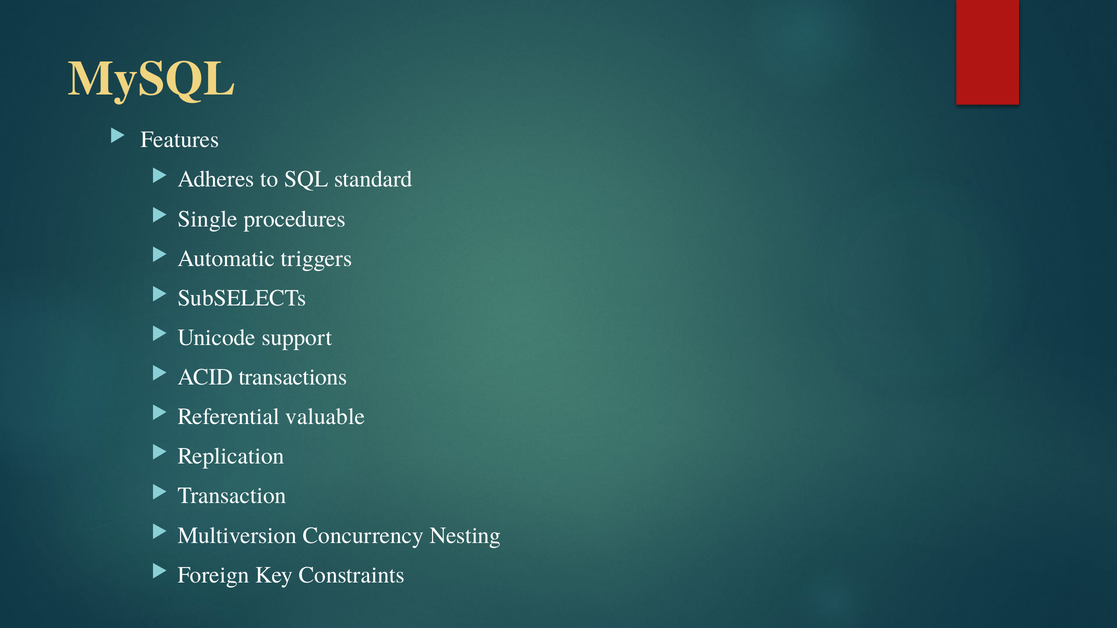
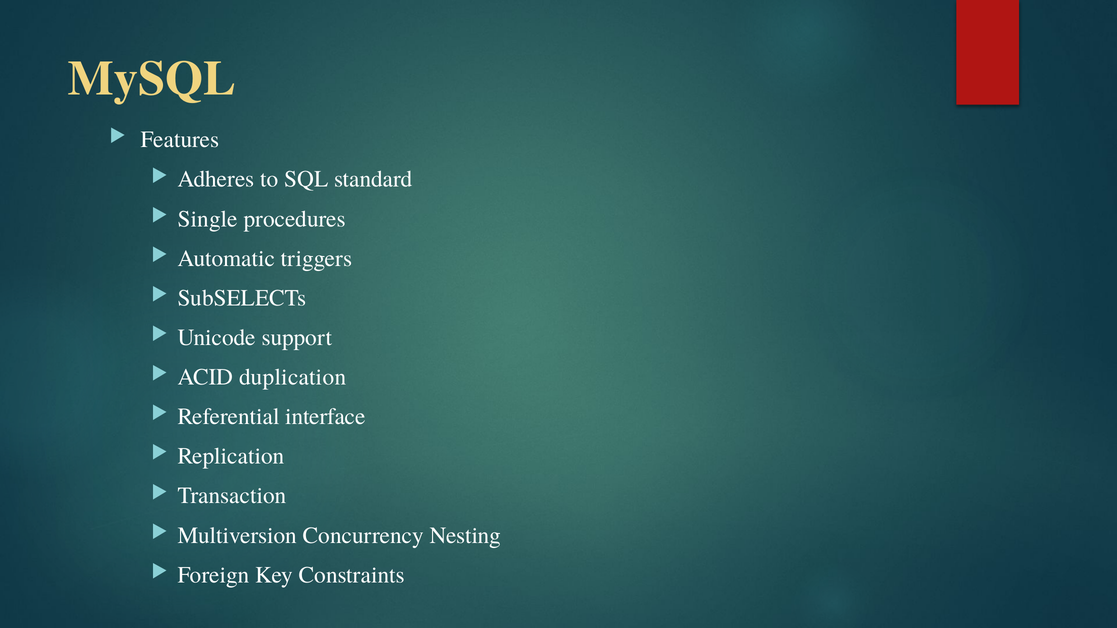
transactions: transactions -> duplication
valuable: valuable -> interface
